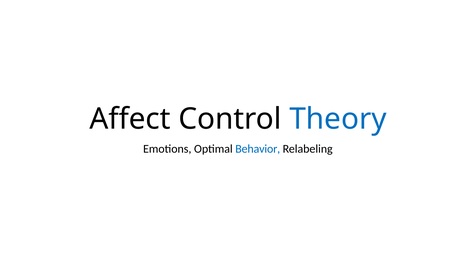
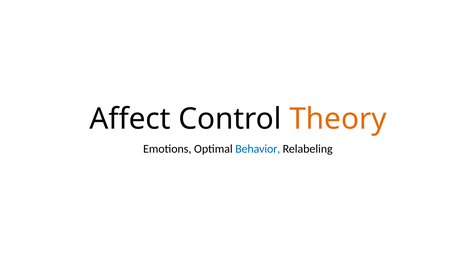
Theory colour: blue -> orange
